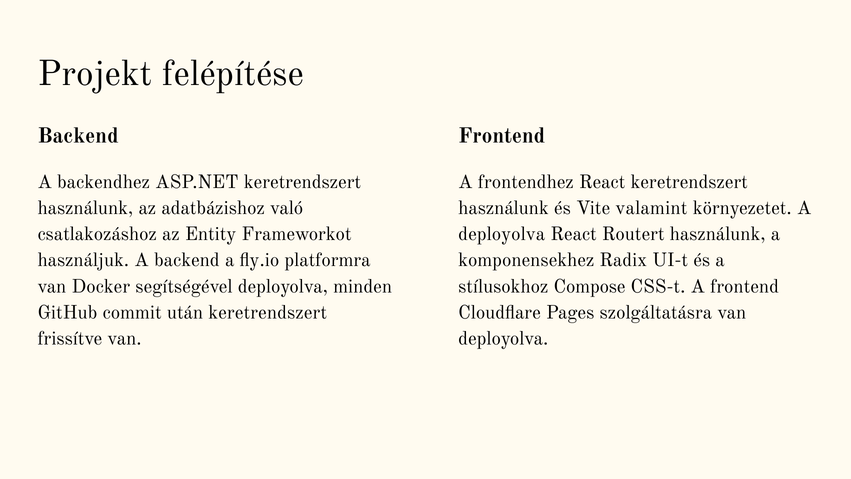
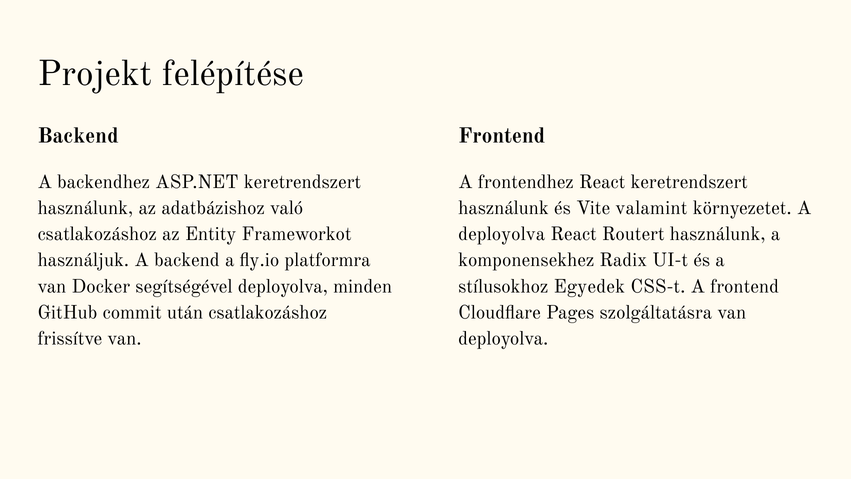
Compose: Compose -> Egyedek
után keretrendszert: keretrendszert -> csatlakozáshoz
